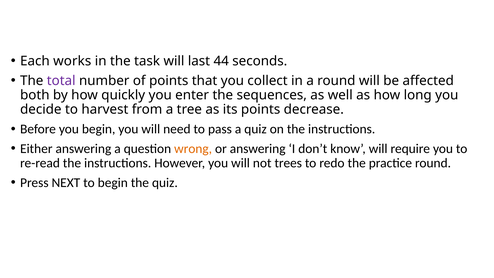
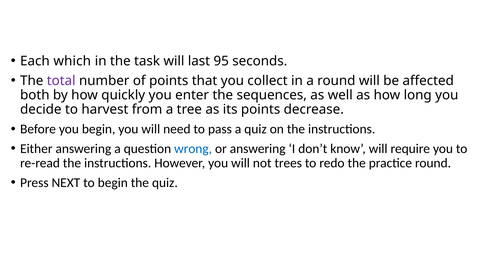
works: works -> which
44: 44 -> 95
wrong colour: orange -> blue
